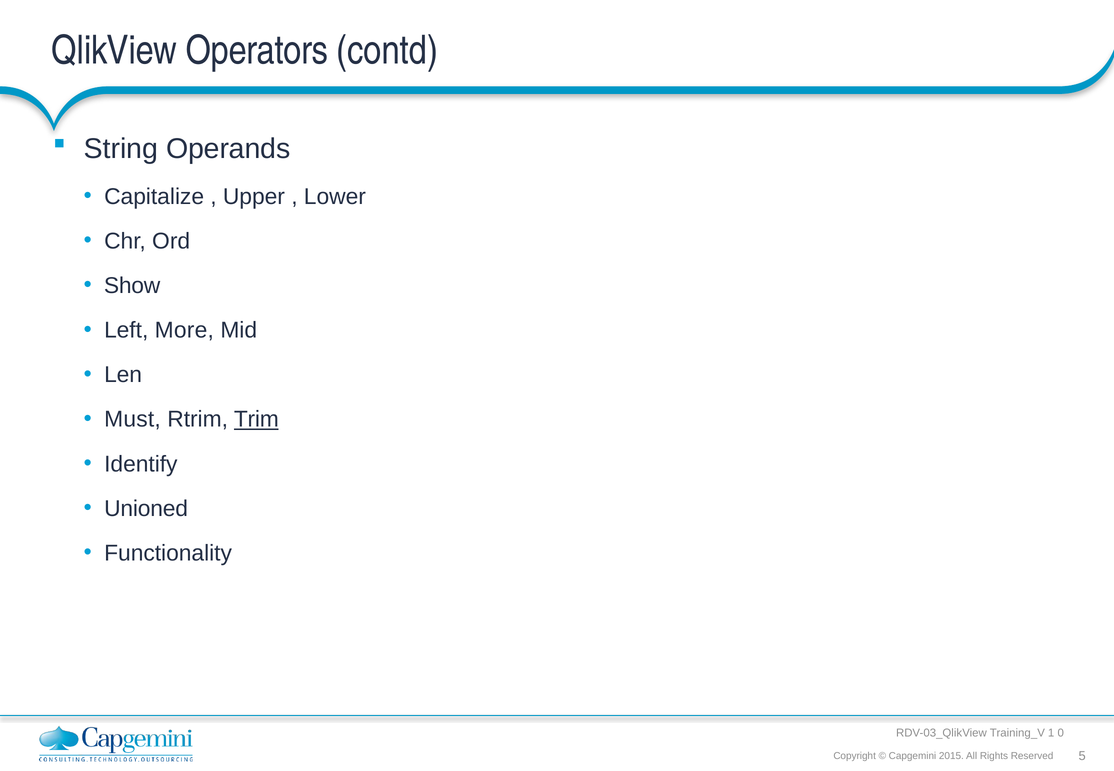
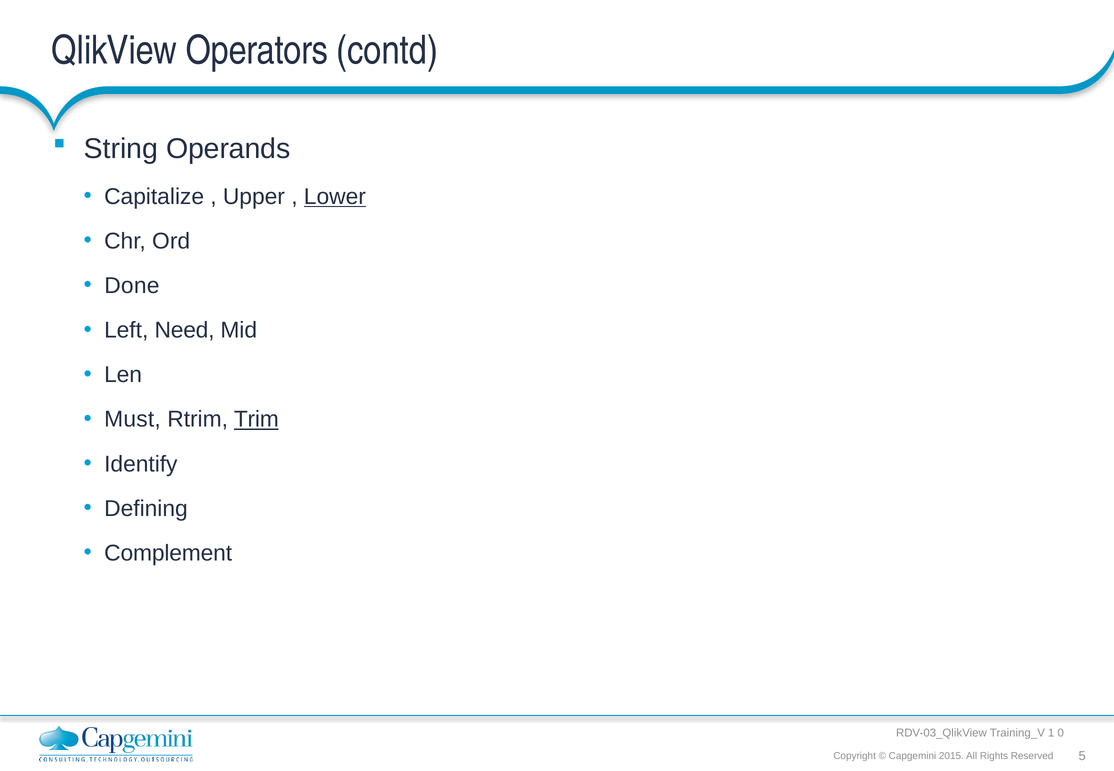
Lower underline: none -> present
Show: Show -> Done
More: More -> Need
Unioned: Unioned -> Defining
Functionality: Functionality -> Complement
